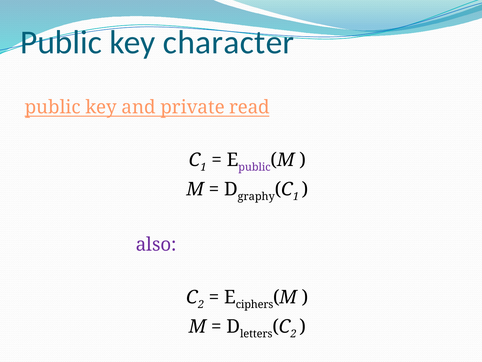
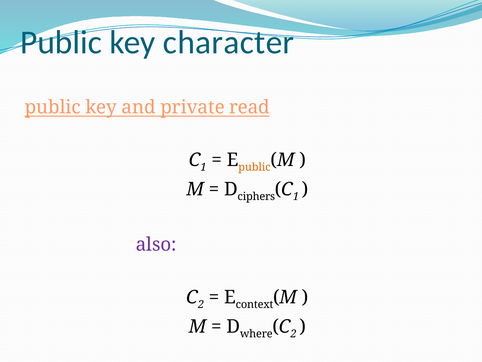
public at (254, 167) colour: purple -> orange
graphy: graphy -> ciphers
ciphers: ciphers -> context
letters: letters -> where
